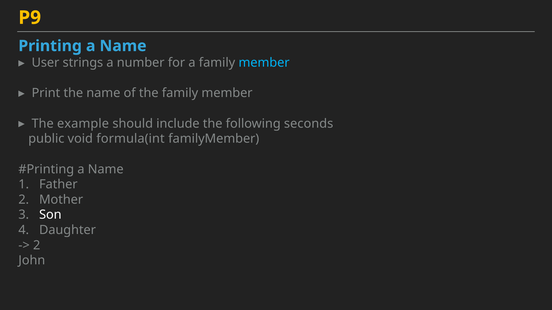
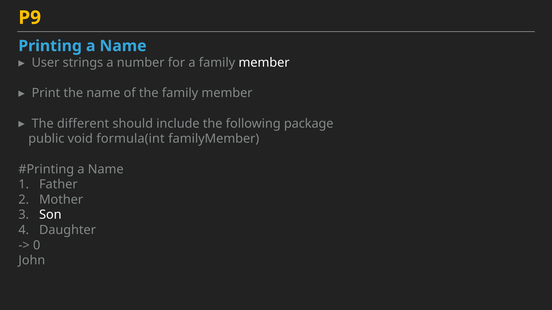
member at (264, 63) colour: light blue -> white
example: example -> different
seconds: seconds -> package
2 at (37, 246): 2 -> 0
